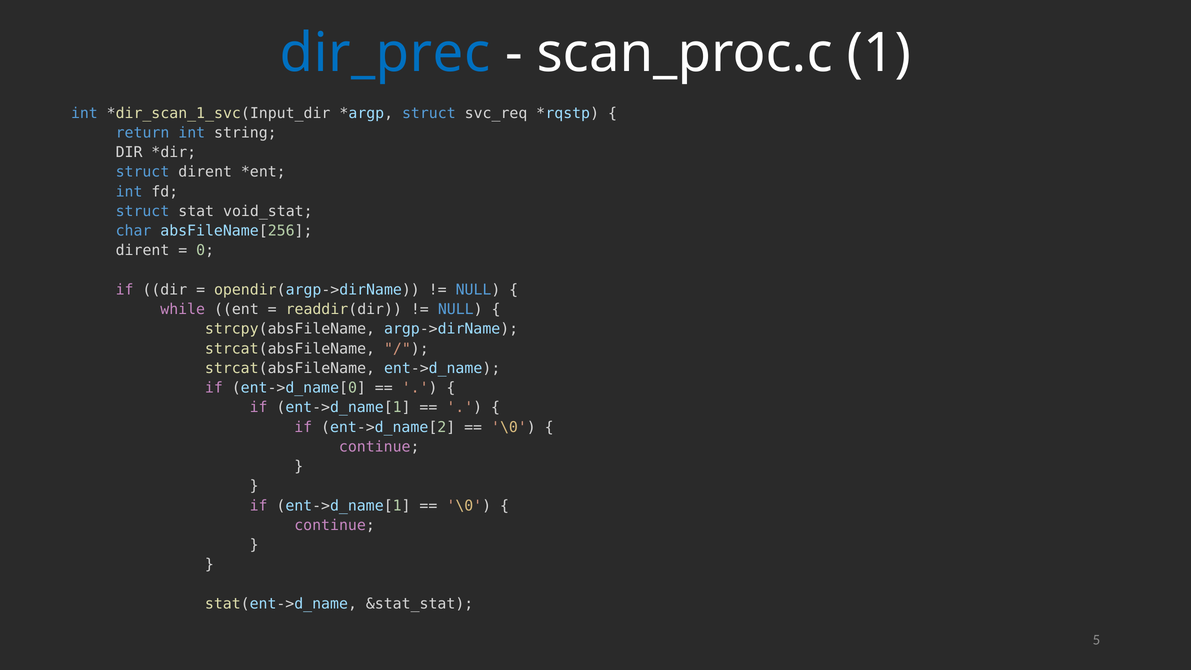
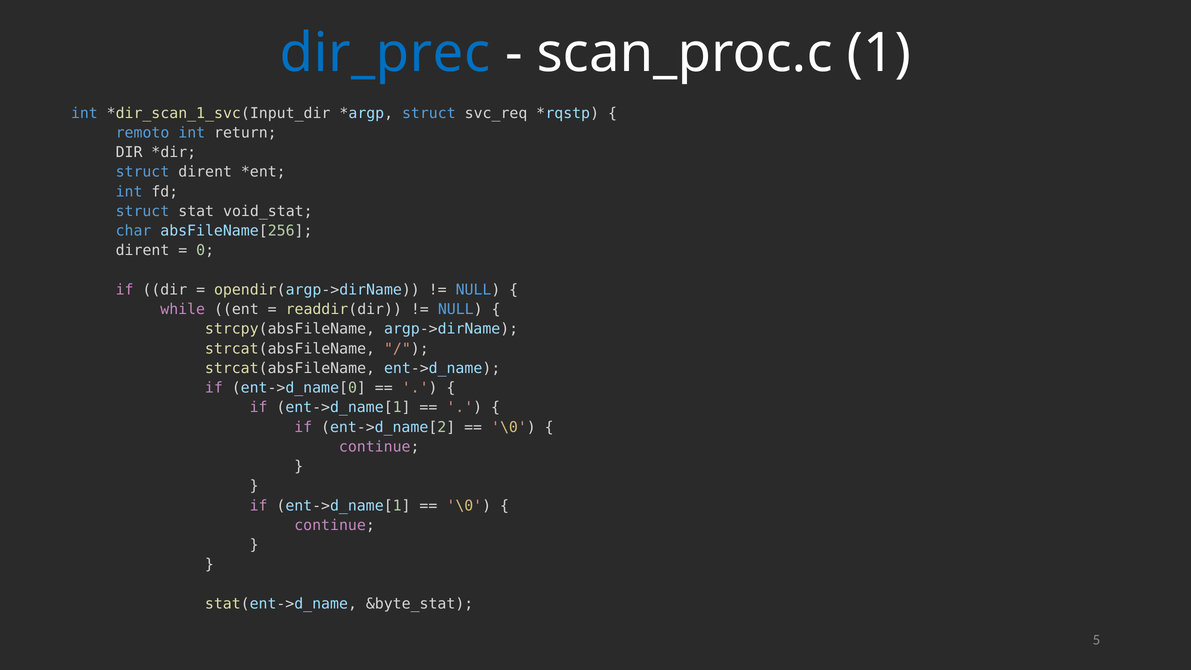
return: return -> remoto
string: string -> return
&stat_stat: &stat_stat -> &byte_stat
